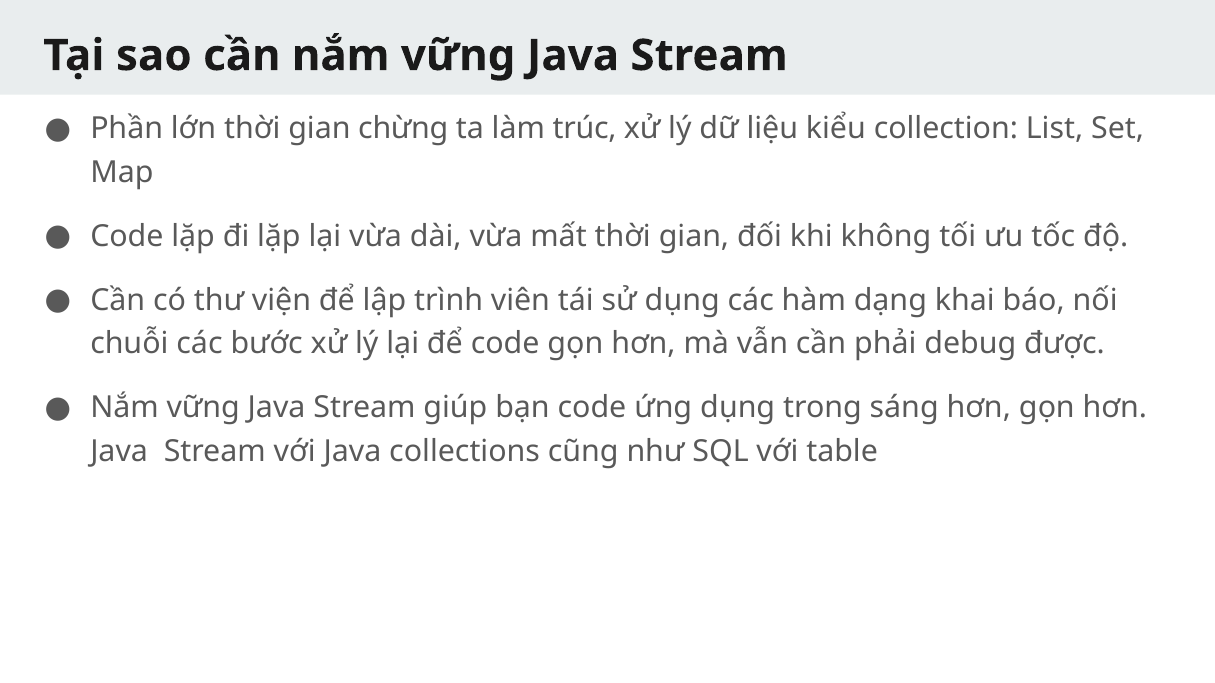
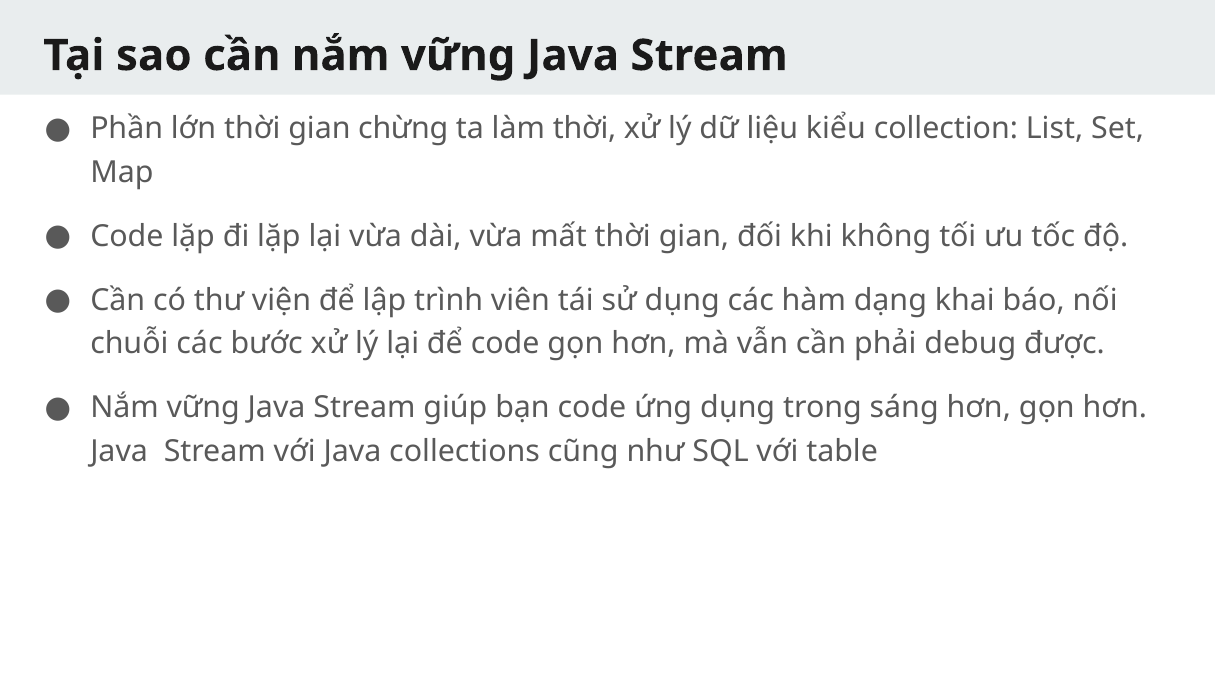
làm trúc: trúc -> thời
